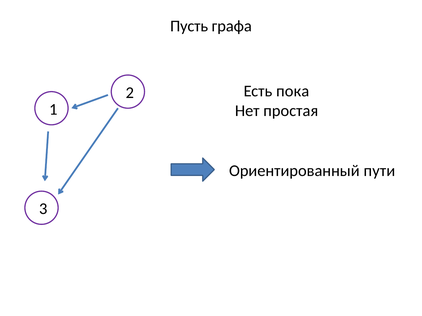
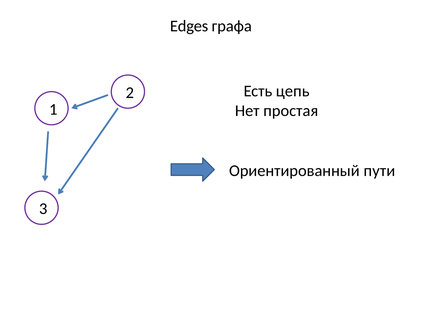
Пусть: Пусть -> Edges
пока: пока -> цепь
